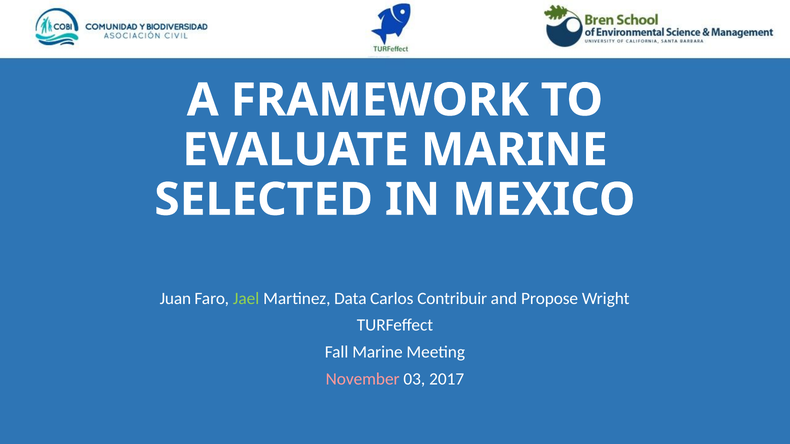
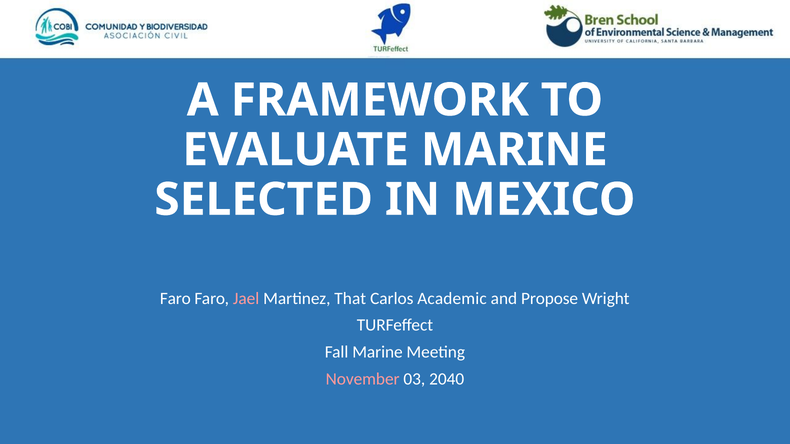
Juan at (175, 299): Juan -> Faro
Jael colour: light green -> pink
Data: Data -> That
Contribuir: Contribuir -> Academic
2017: 2017 -> 2040
